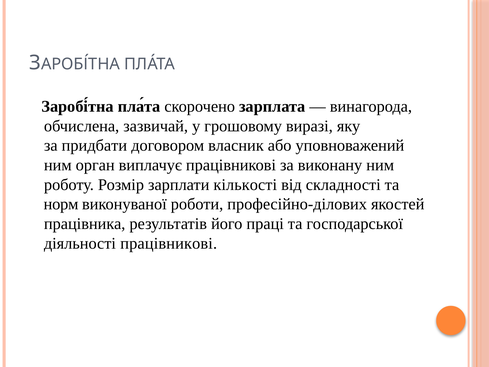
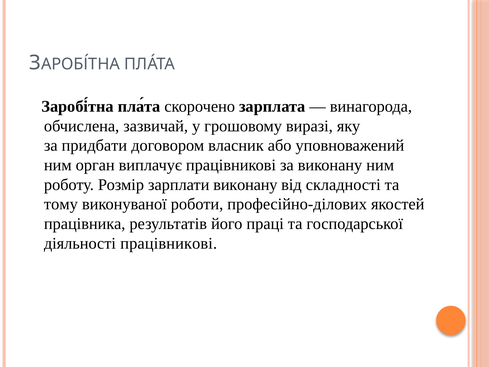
зарплати кількості: кількості -> виконану
норм: норм -> тому
